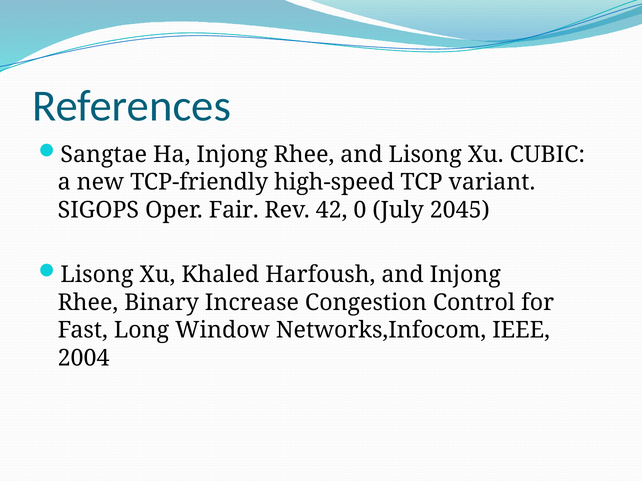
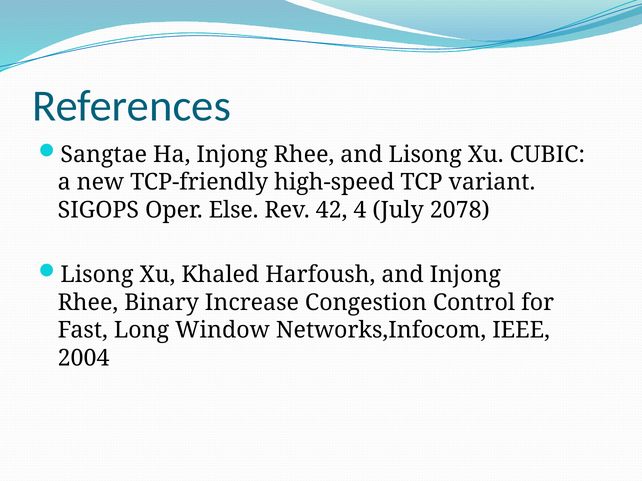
Fair: Fair -> Else
0: 0 -> 4
2045: 2045 -> 2078
